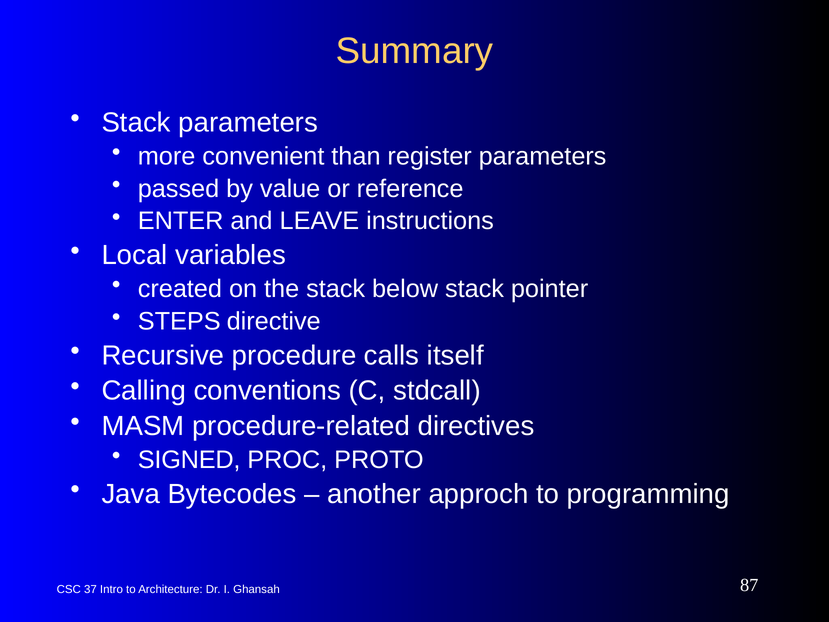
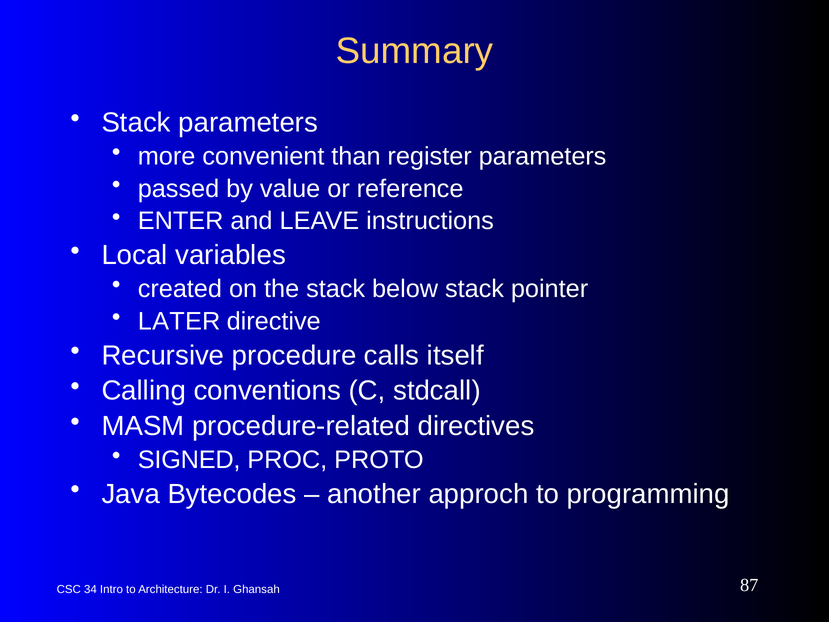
STEPS: STEPS -> LATER
37: 37 -> 34
